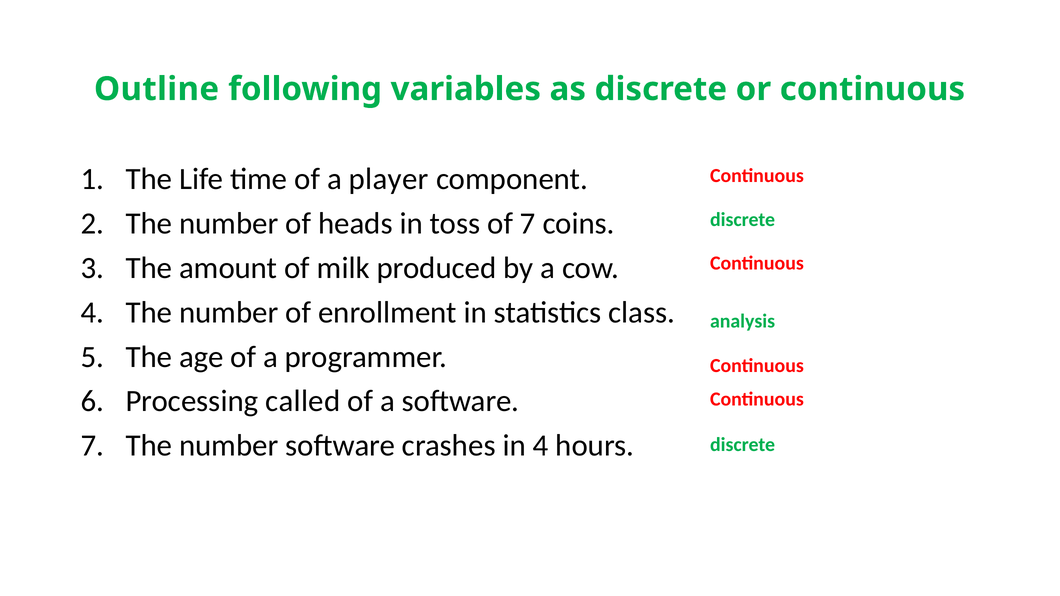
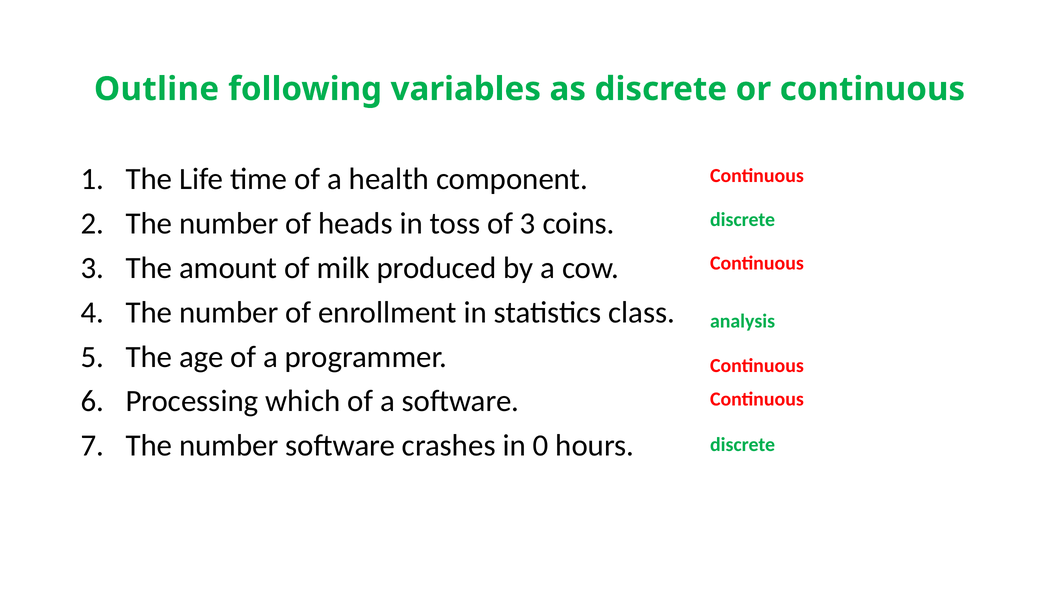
player: player -> health
of 7: 7 -> 3
called: called -> which
in 4: 4 -> 0
